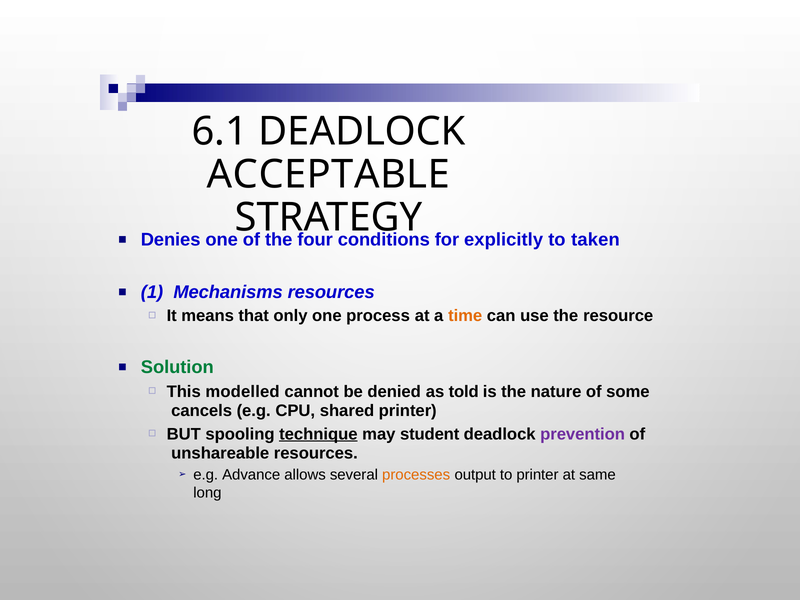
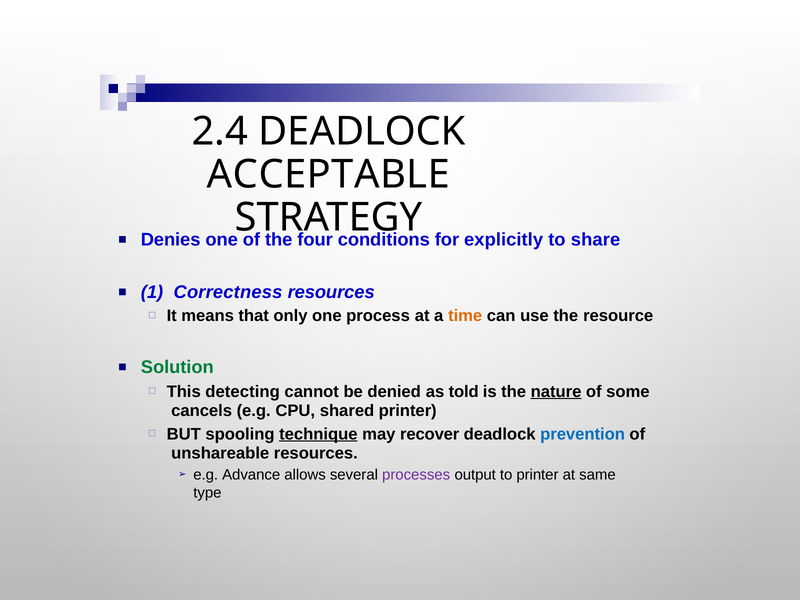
6.1: 6.1 -> 2.4
taken: taken -> share
Mechanisms: Mechanisms -> Correctness
modelled: modelled -> detecting
nature underline: none -> present
student: student -> recover
prevention colour: purple -> blue
processes colour: orange -> purple
long: long -> type
